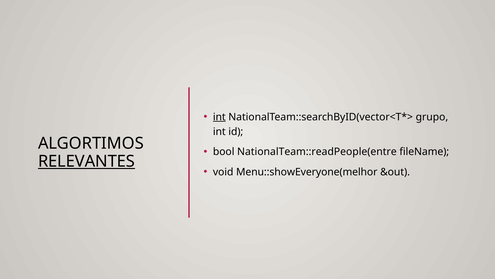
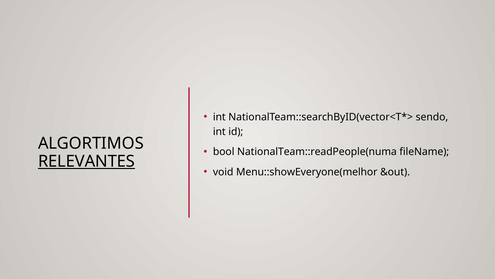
int at (219, 117) underline: present -> none
grupo: grupo -> sendo
NationalTeam::readPeople(entre: NationalTeam::readPeople(entre -> NationalTeam::readPeople(numa
